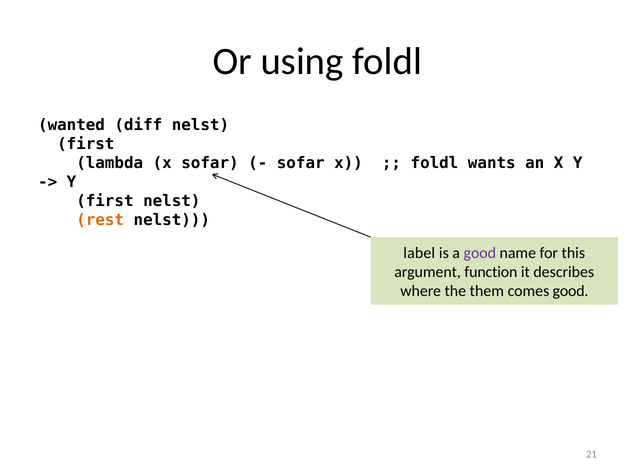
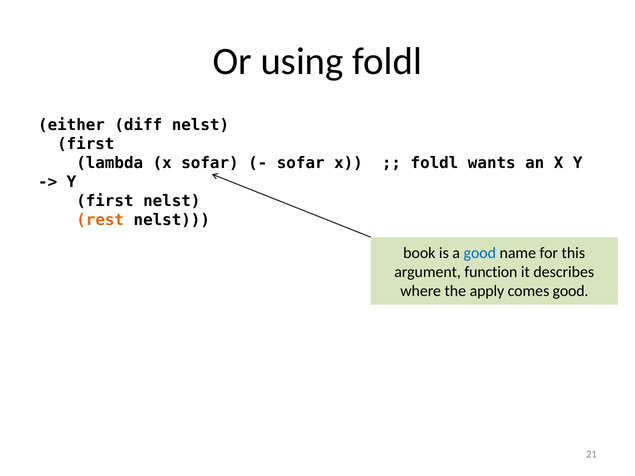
wanted: wanted -> either
label: label -> book
good at (480, 253) colour: purple -> blue
them: them -> apply
